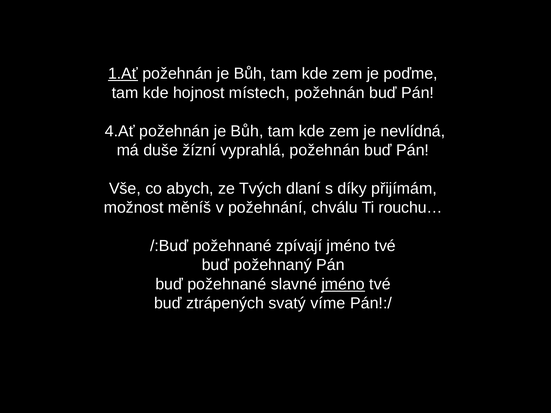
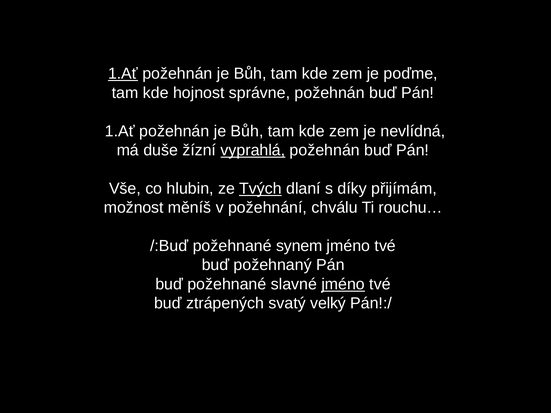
místech: místech -> správne
4.Ať at (120, 131): 4.Ať -> 1.Ať
vyprahlá underline: none -> present
abych: abych -> hlubin
Tvých underline: none -> present
zpívají: zpívají -> synem
víme: víme -> velký
